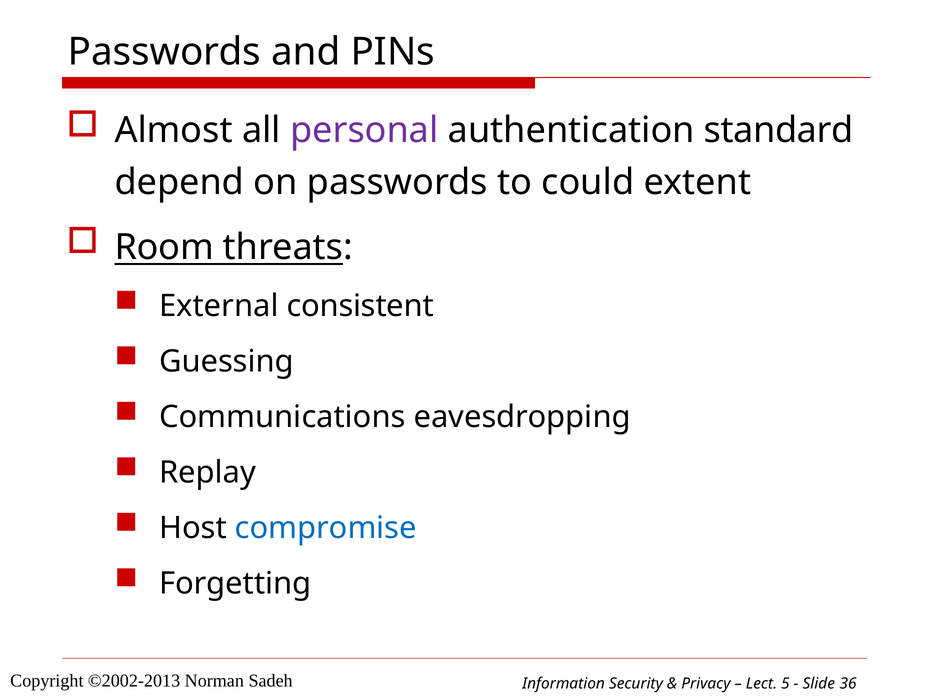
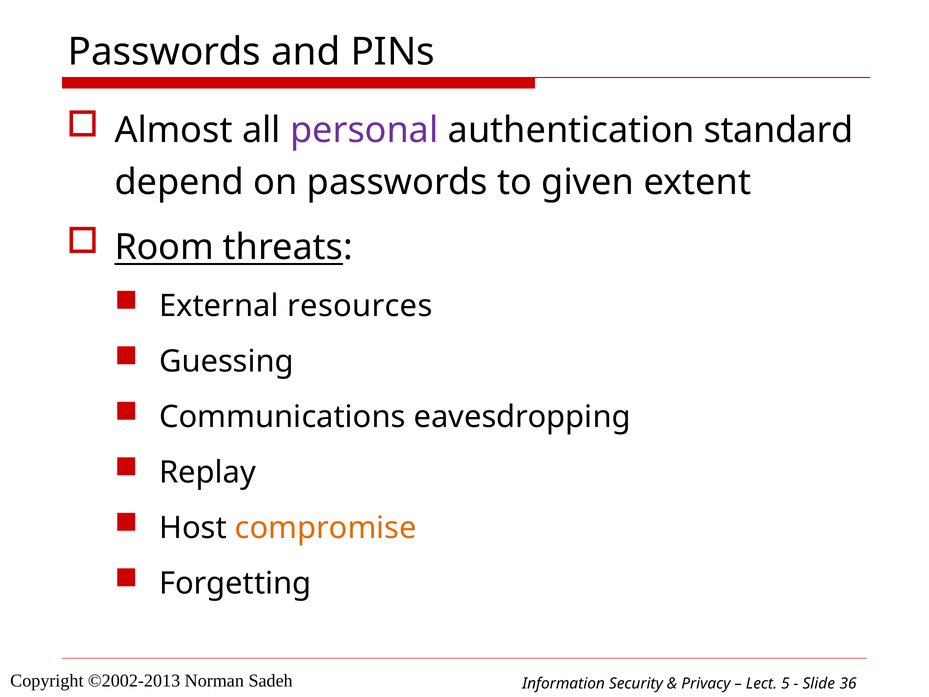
could: could -> given
consistent: consistent -> resources
compromise colour: blue -> orange
